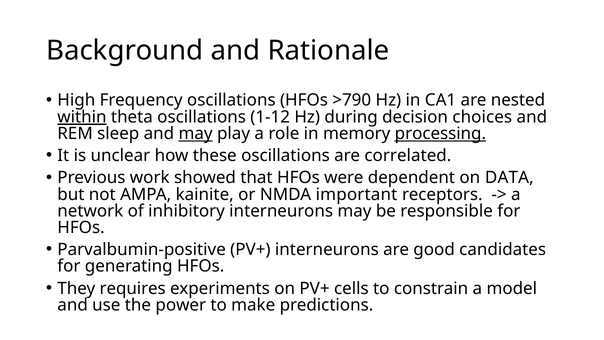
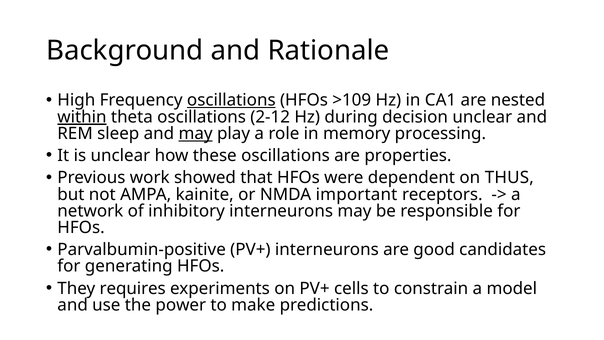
oscillations at (231, 100) underline: none -> present
>790: >790 -> >109
1-12: 1-12 -> 2-12
decision choices: choices -> unclear
processing underline: present -> none
correlated: correlated -> properties
DATA: DATA -> THUS
